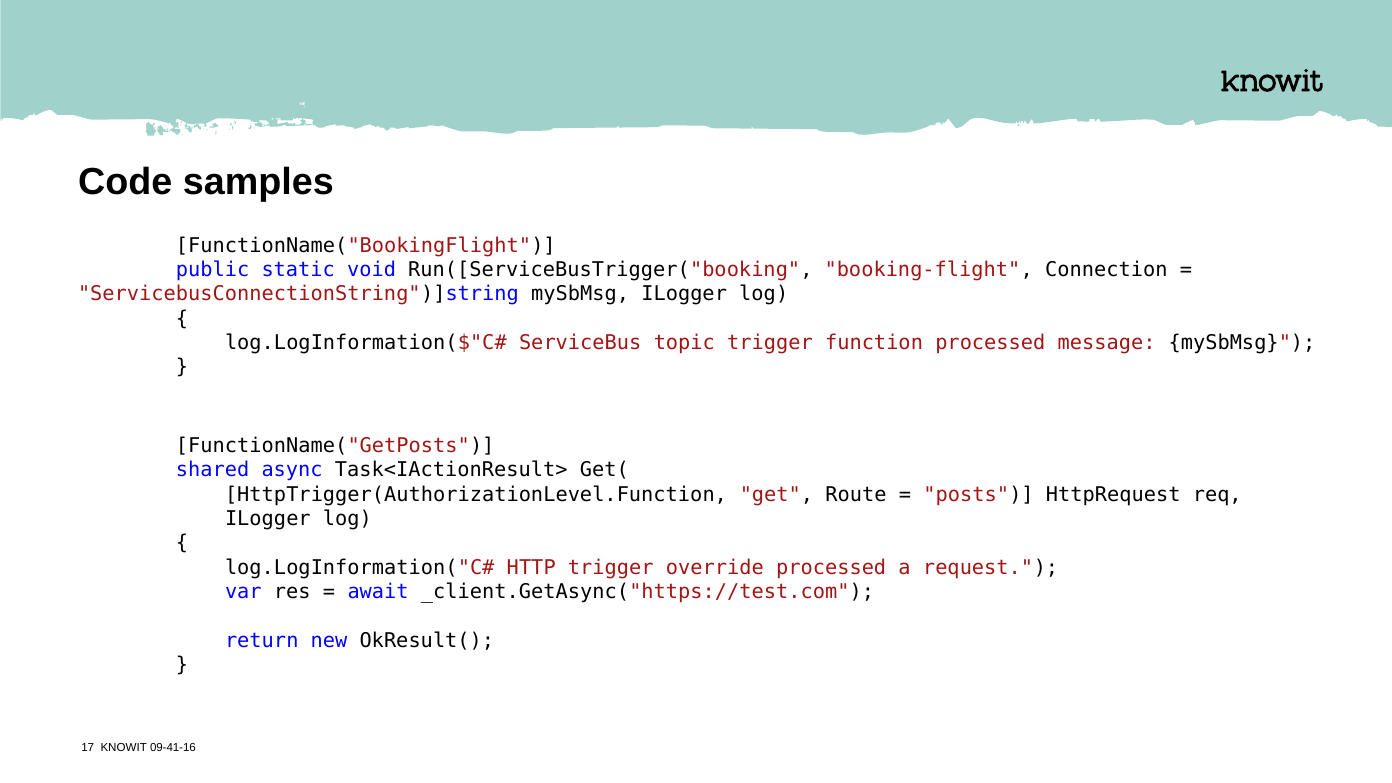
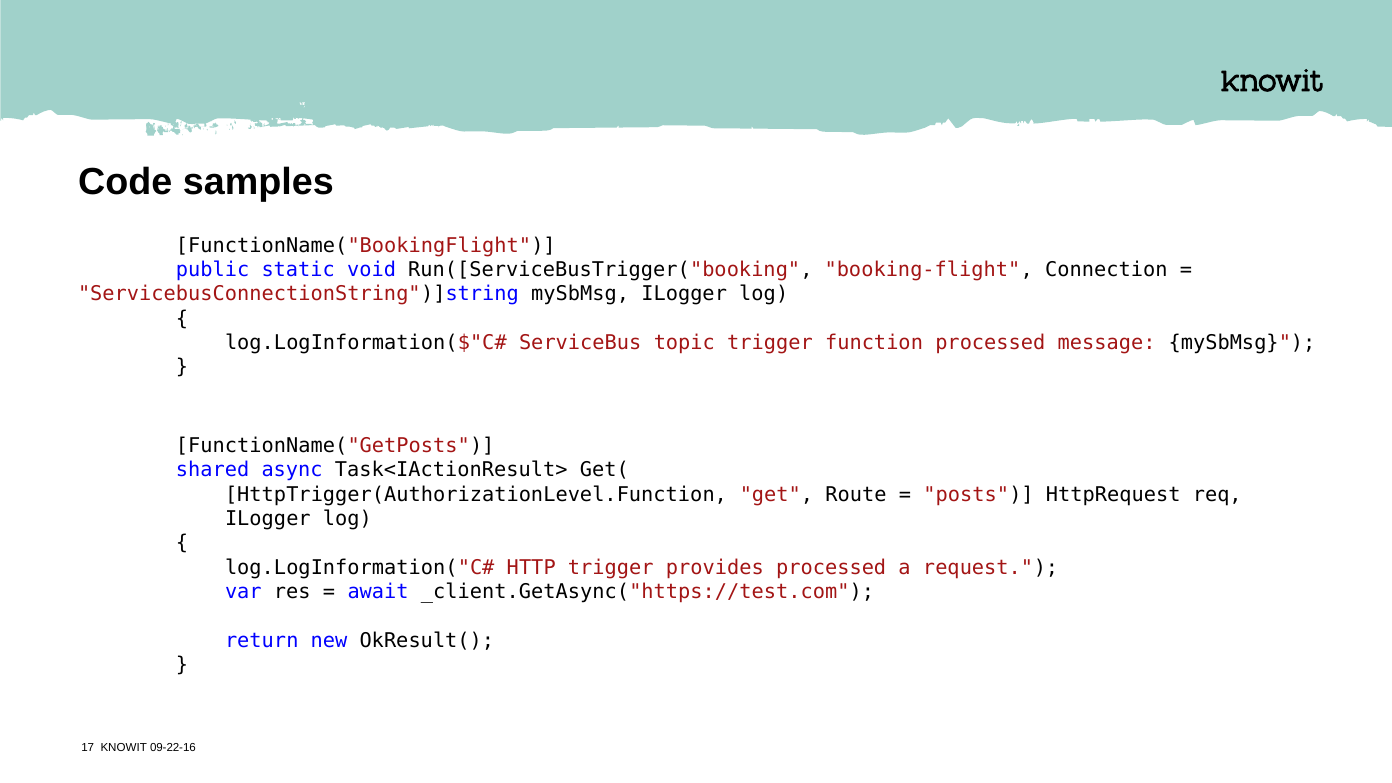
override: override -> provides
09-41-16: 09-41-16 -> 09-22-16
